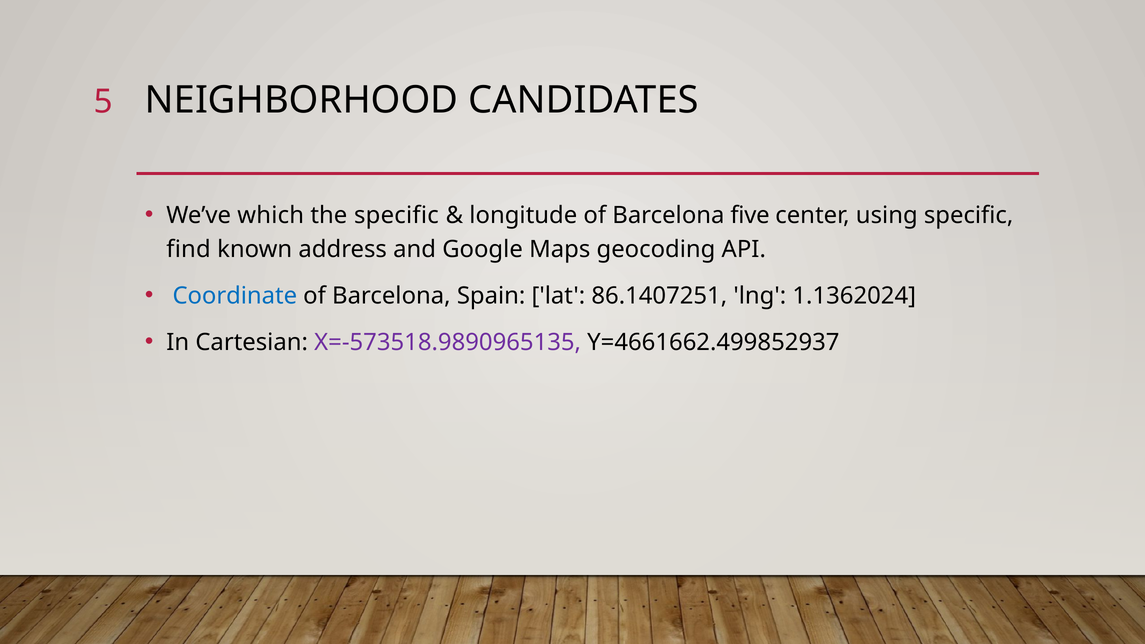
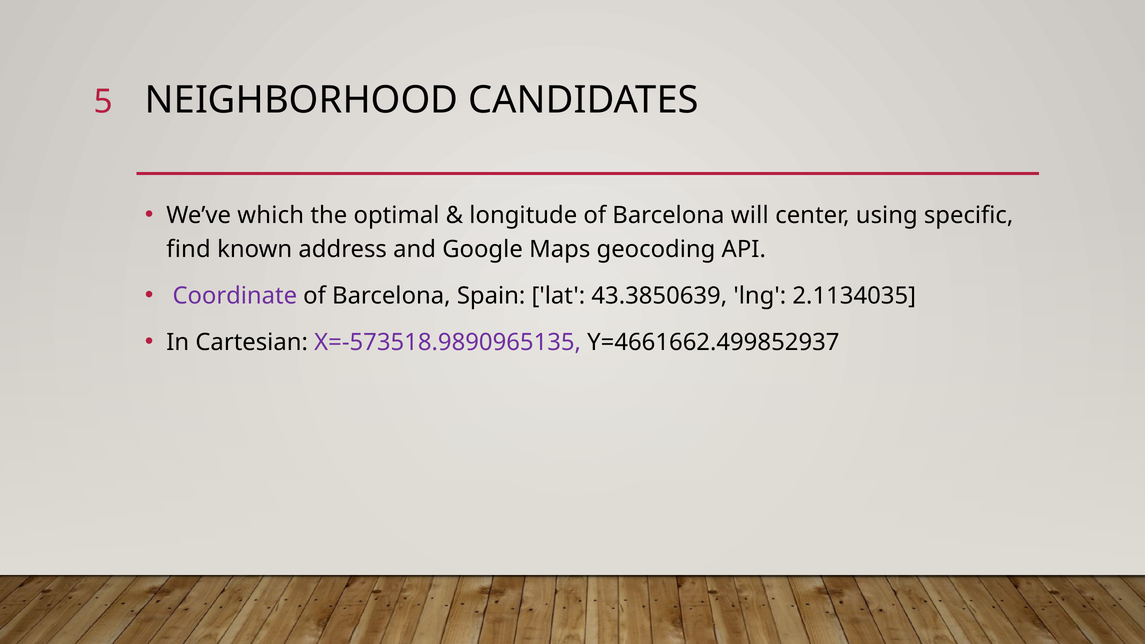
the specific: specific -> optimal
five: five -> will
Coordinate colour: blue -> purple
86.1407251: 86.1407251 -> 43.3850639
1.1362024: 1.1362024 -> 2.1134035
